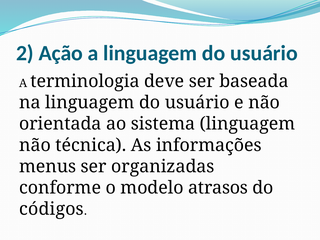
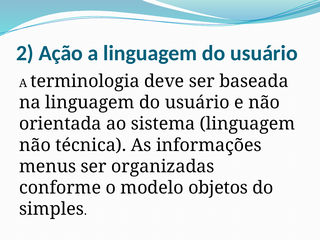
atrasos: atrasos -> objetos
códigos: códigos -> simples
